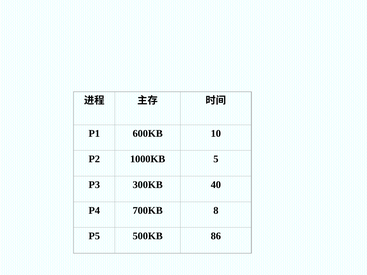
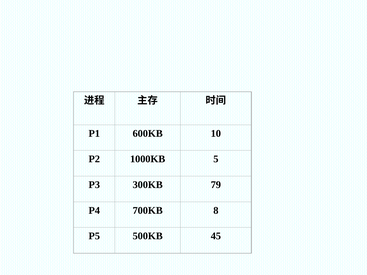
40: 40 -> 79
86: 86 -> 45
